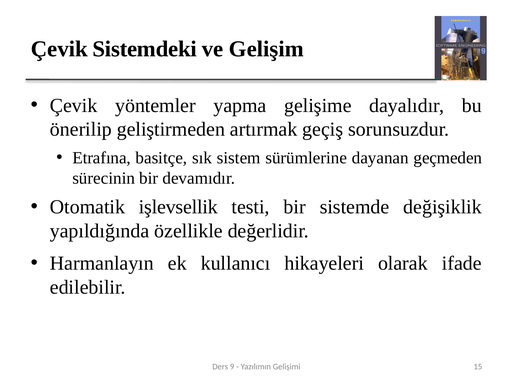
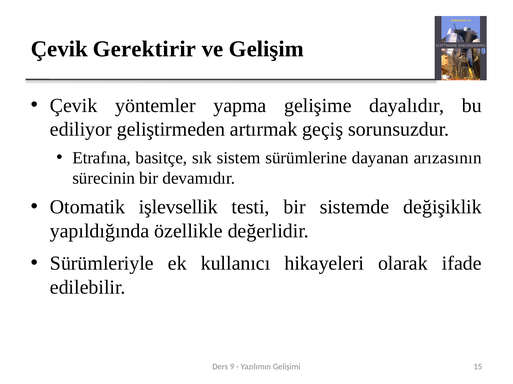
Sistemdeki: Sistemdeki -> Gerektirir
önerilip: önerilip -> ediliyor
geçmeden: geçmeden -> arızasının
Harmanlayın: Harmanlayın -> Sürümleriyle
